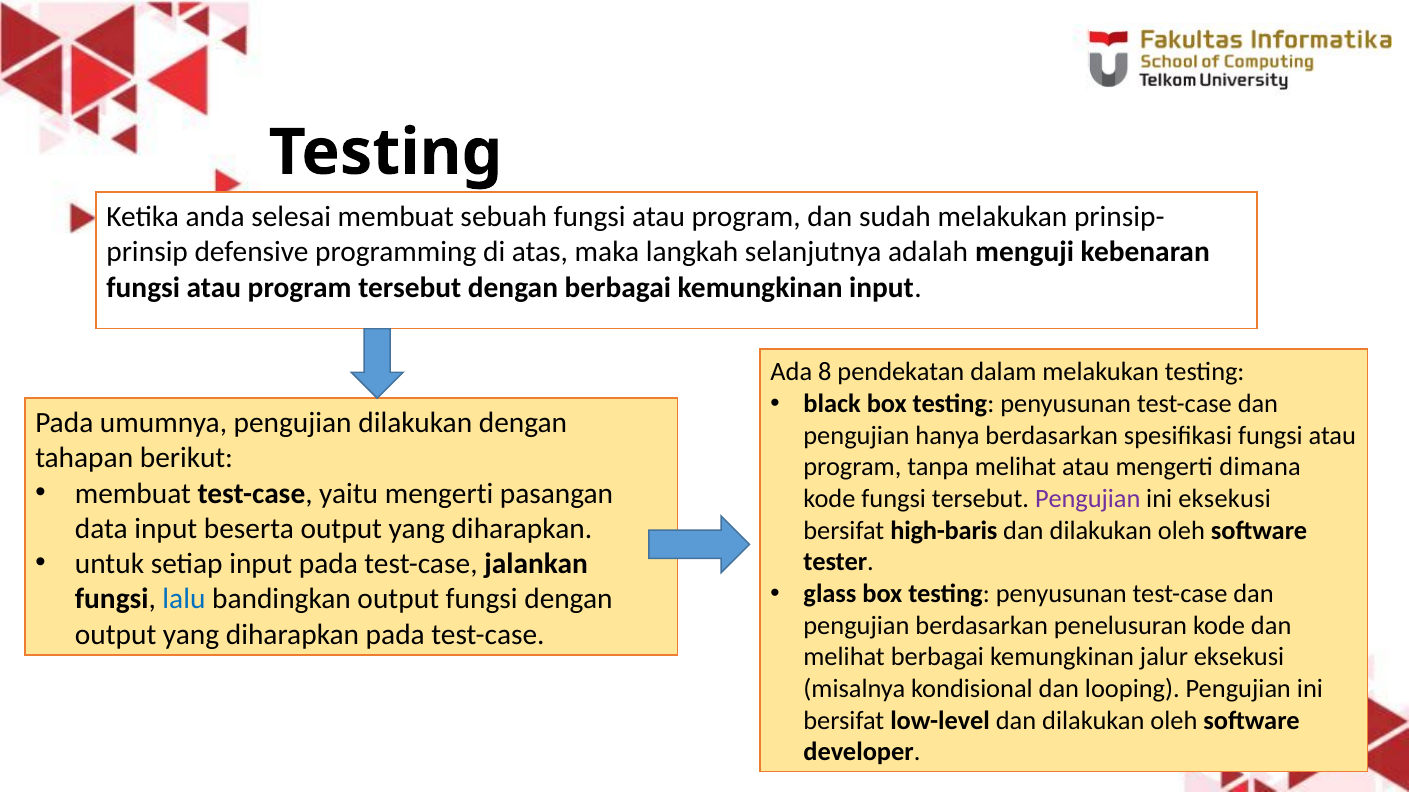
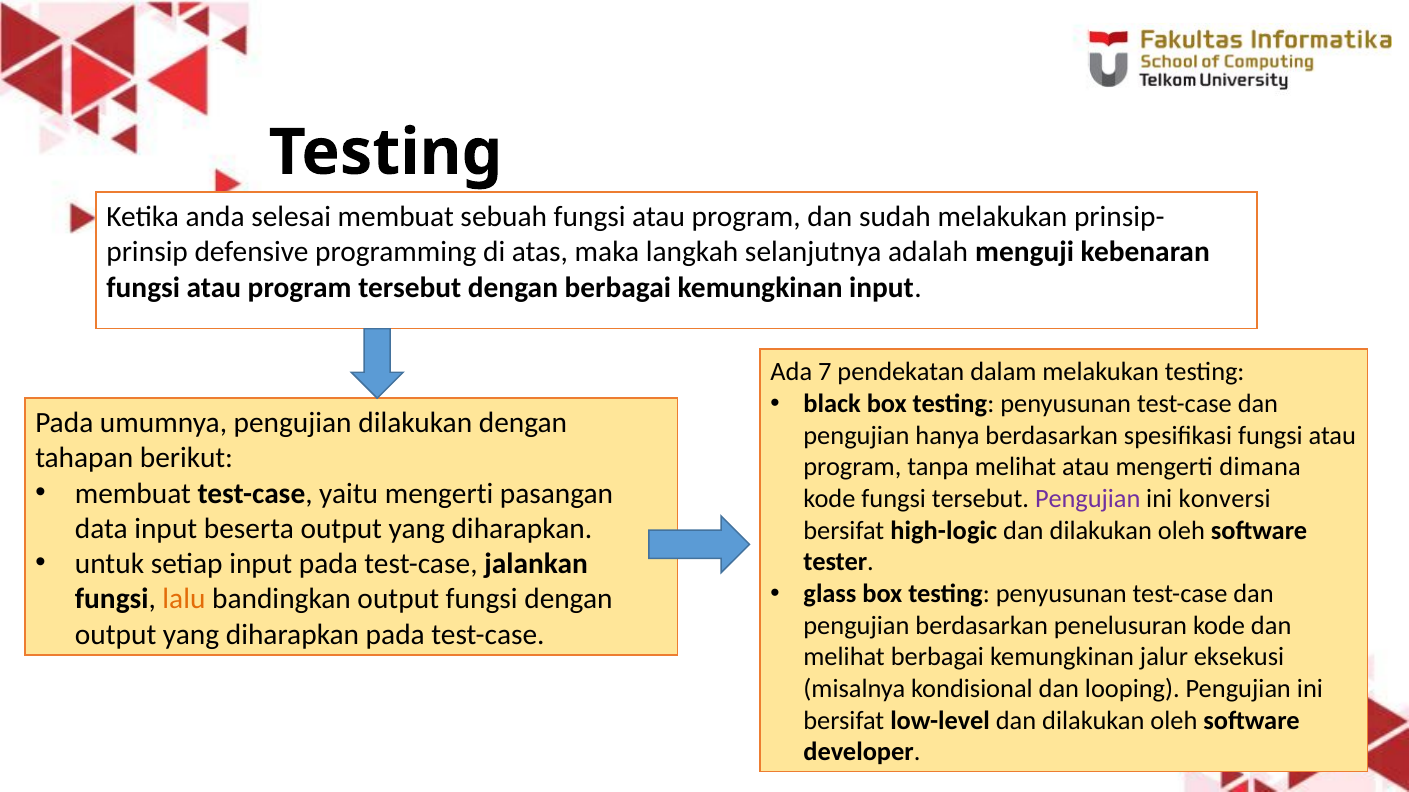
8: 8 -> 7
ini eksekusi: eksekusi -> konversi
high-baris: high-baris -> high-logic
lalu colour: blue -> orange
